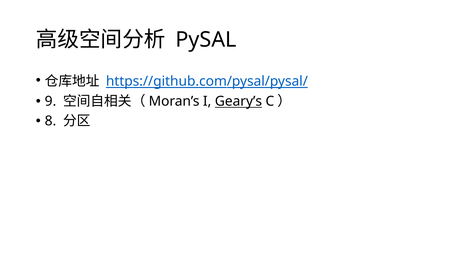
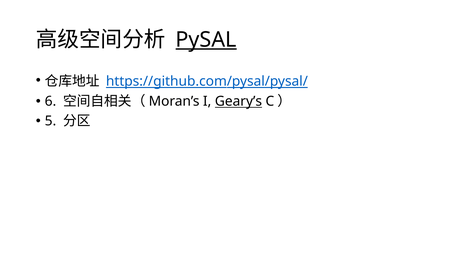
PySAL underline: none -> present
9: 9 -> 6
8: 8 -> 5
